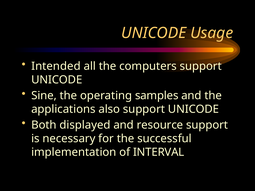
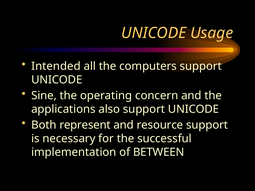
samples: samples -> concern
displayed: displayed -> represent
INTERVAL: INTERVAL -> BETWEEN
